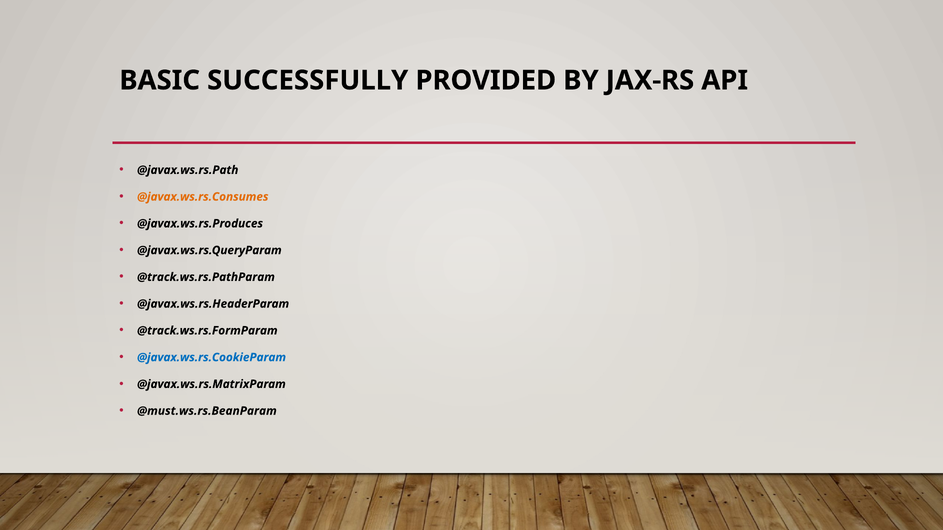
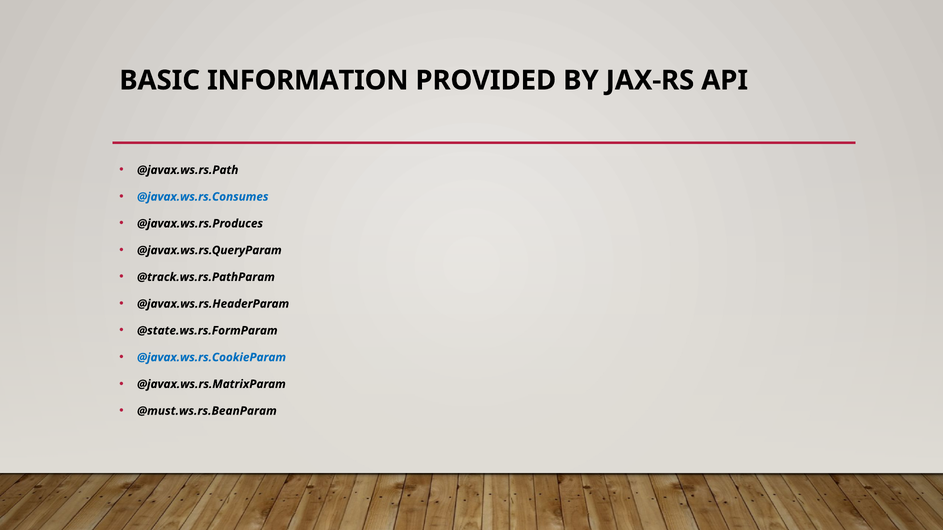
SUCCESSFULLY: SUCCESSFULLY -> INFORMATION
@javax.ws.rs.Consumes colour: orange -> blue
@track.ws.rs.FormParam: @track.ws.rs.FormParam -> @state.ws.rs.FormParam
